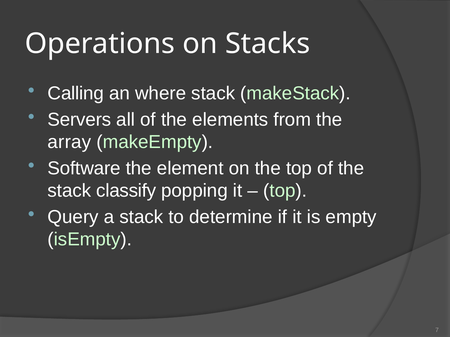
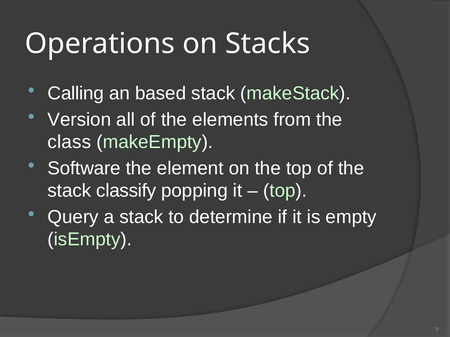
where: where -> based
Servers: Servers -> Version
array: array -> class
